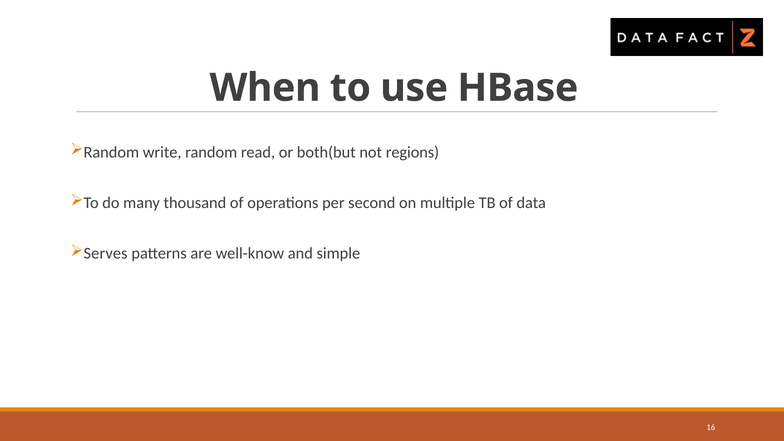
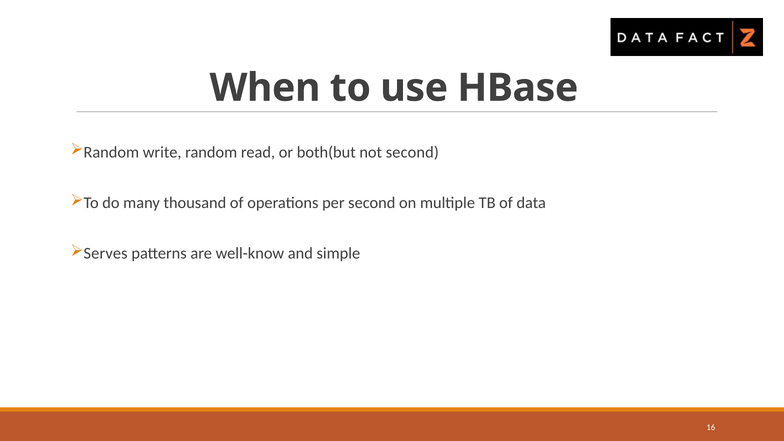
not regions: regions -> second
